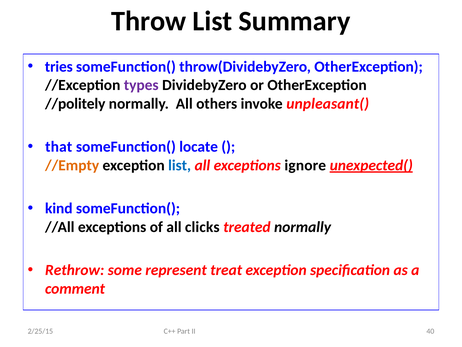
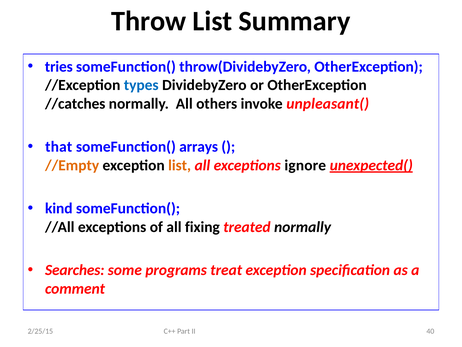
types colour: purple -> blue
//politely: //politely -> //catches
locate: locate -> arrays
list at (180, 165) colour: blue -> orange
clicks: clicks -> fixing
Rethrow: Rethrow -> Searches
represent: represent -> programs
